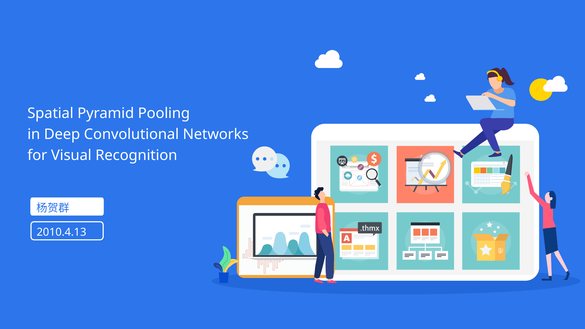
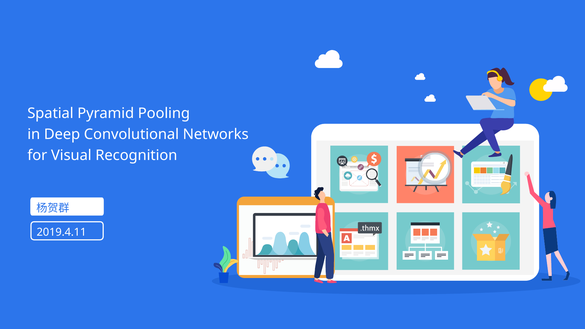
2010.4.13: 2010.4.13 -> 2019.4.11
